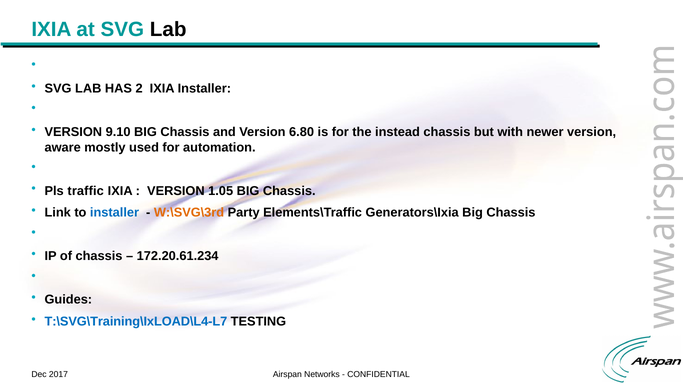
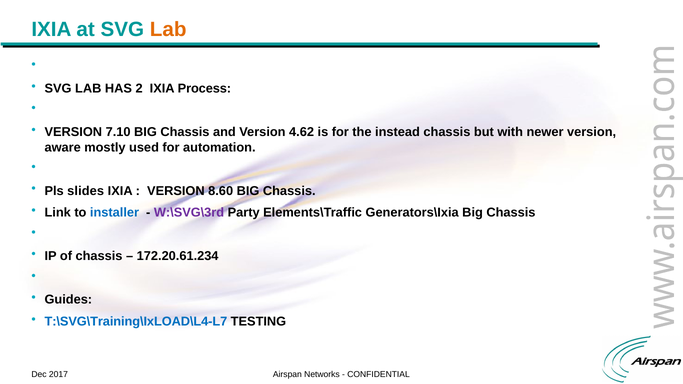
Lab at (168, 30) colour: black -> orange
IXIA Installer: Installer -> Process
9.10: 9.10 -> 7.10
6.80: 6.80 -> 4.62
traffic: traffic -> slides
1.05: 1.05 -> 8.60
W:\SVG\3rd colour: orange -> purple
